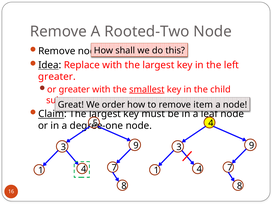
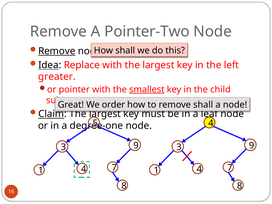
Rooted-Two: Rooted-Two -> Pointer-Two
Remove at (57, 51) underline: none -> present
or greater: greater -> pointer
remove item: item -> shall
